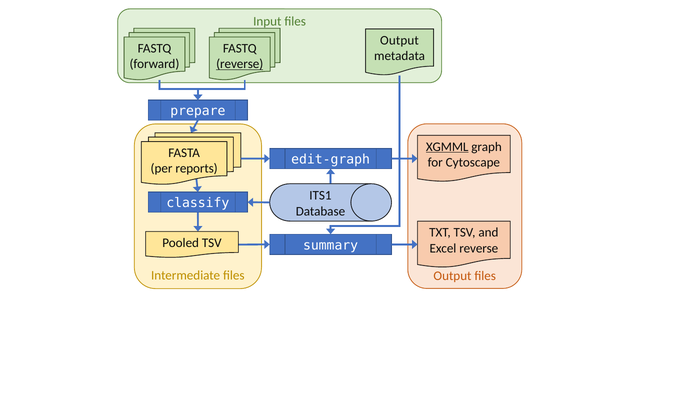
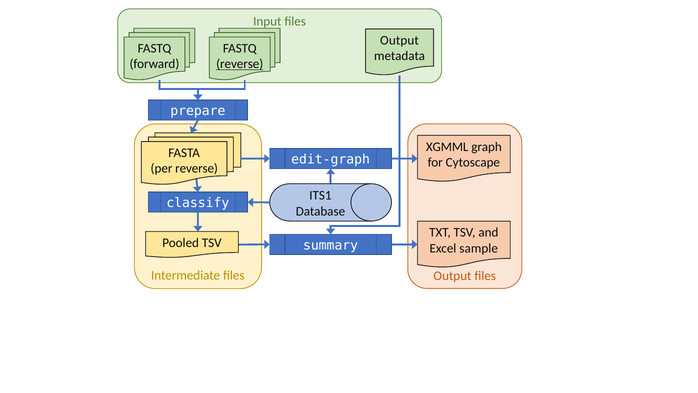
XGMML underline: present -> none
per reports: reports -> reverse
Excel reverse: reverse -> sample
